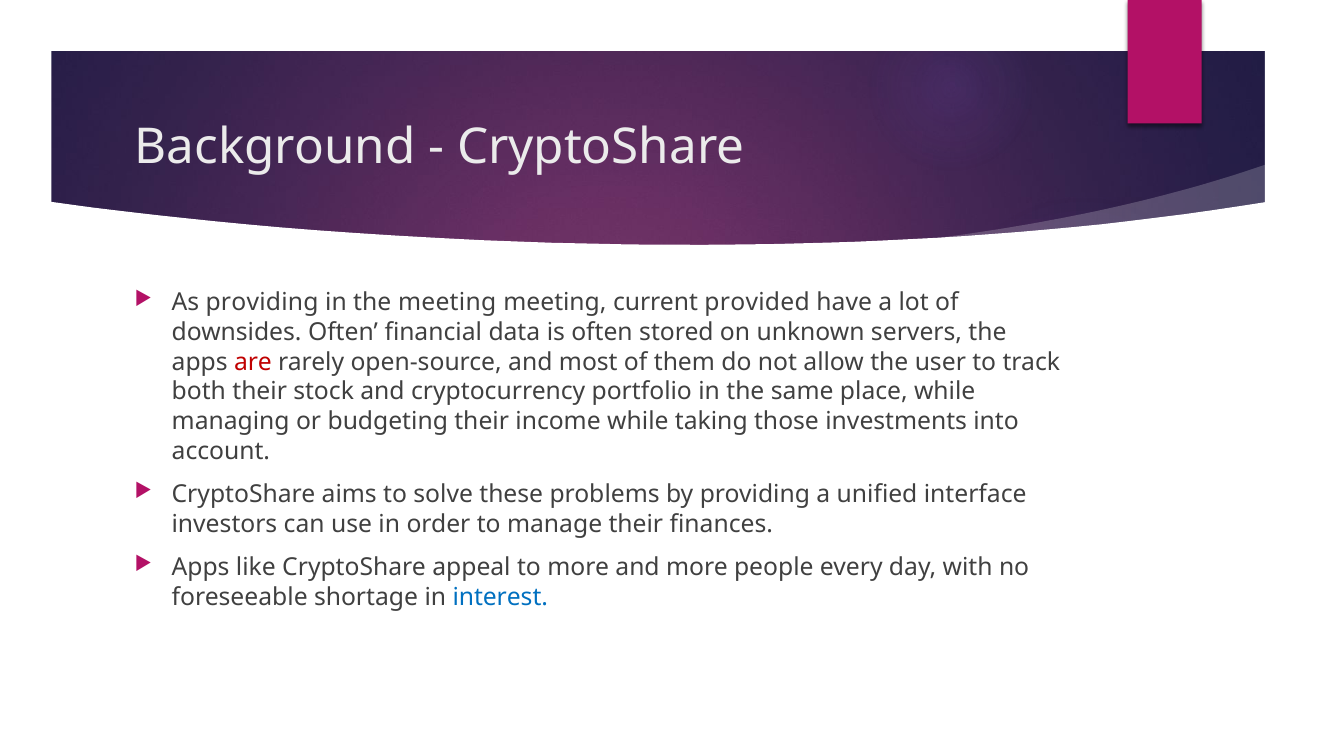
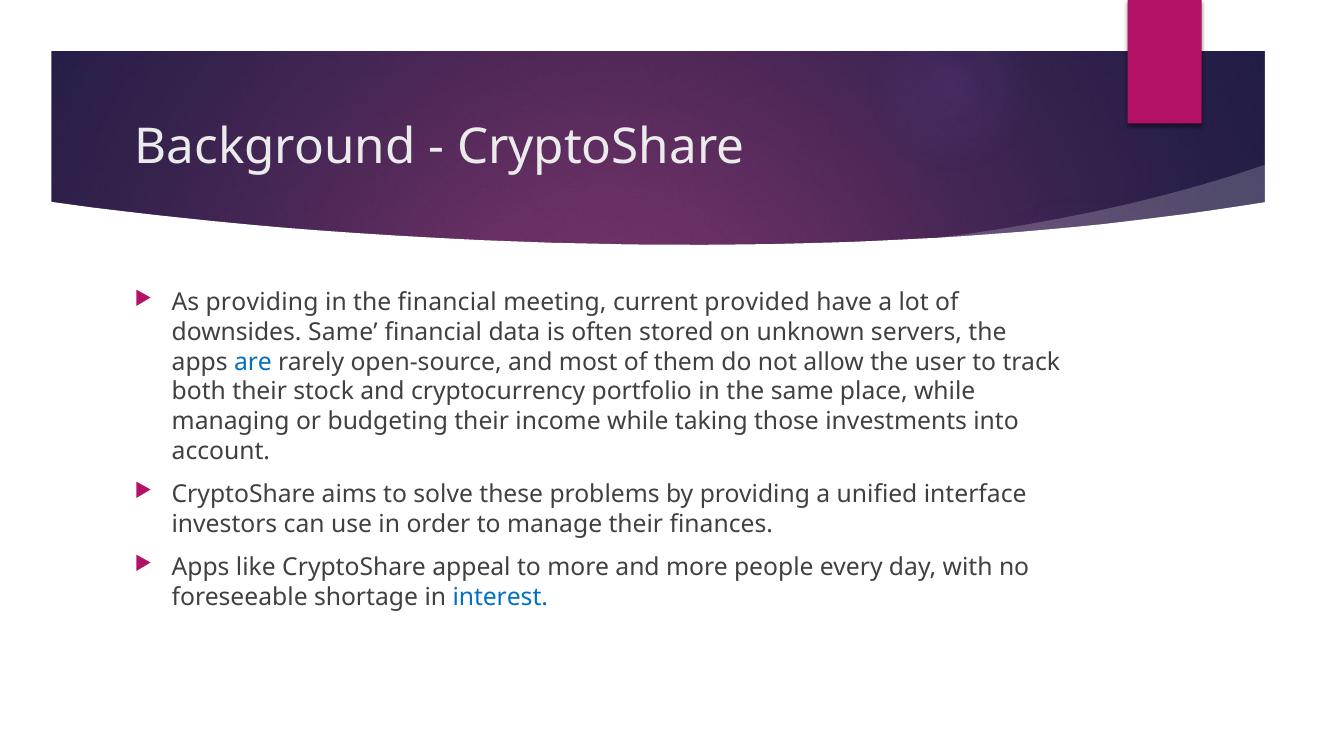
the meeting: meeting -> financial
downsides Often: Often -> Same
are colour: red -> blue
